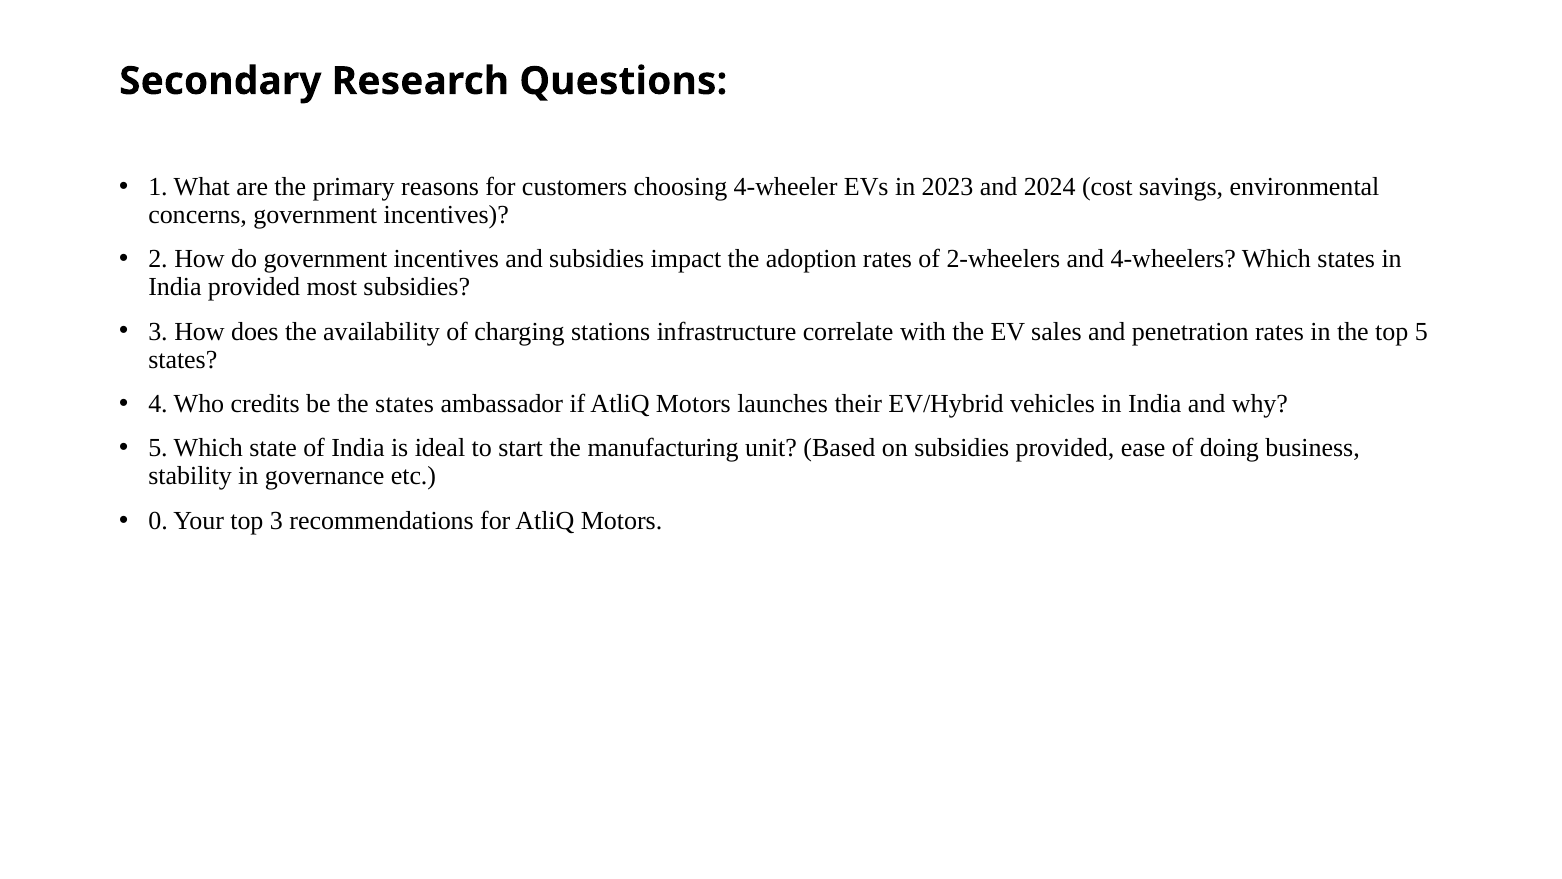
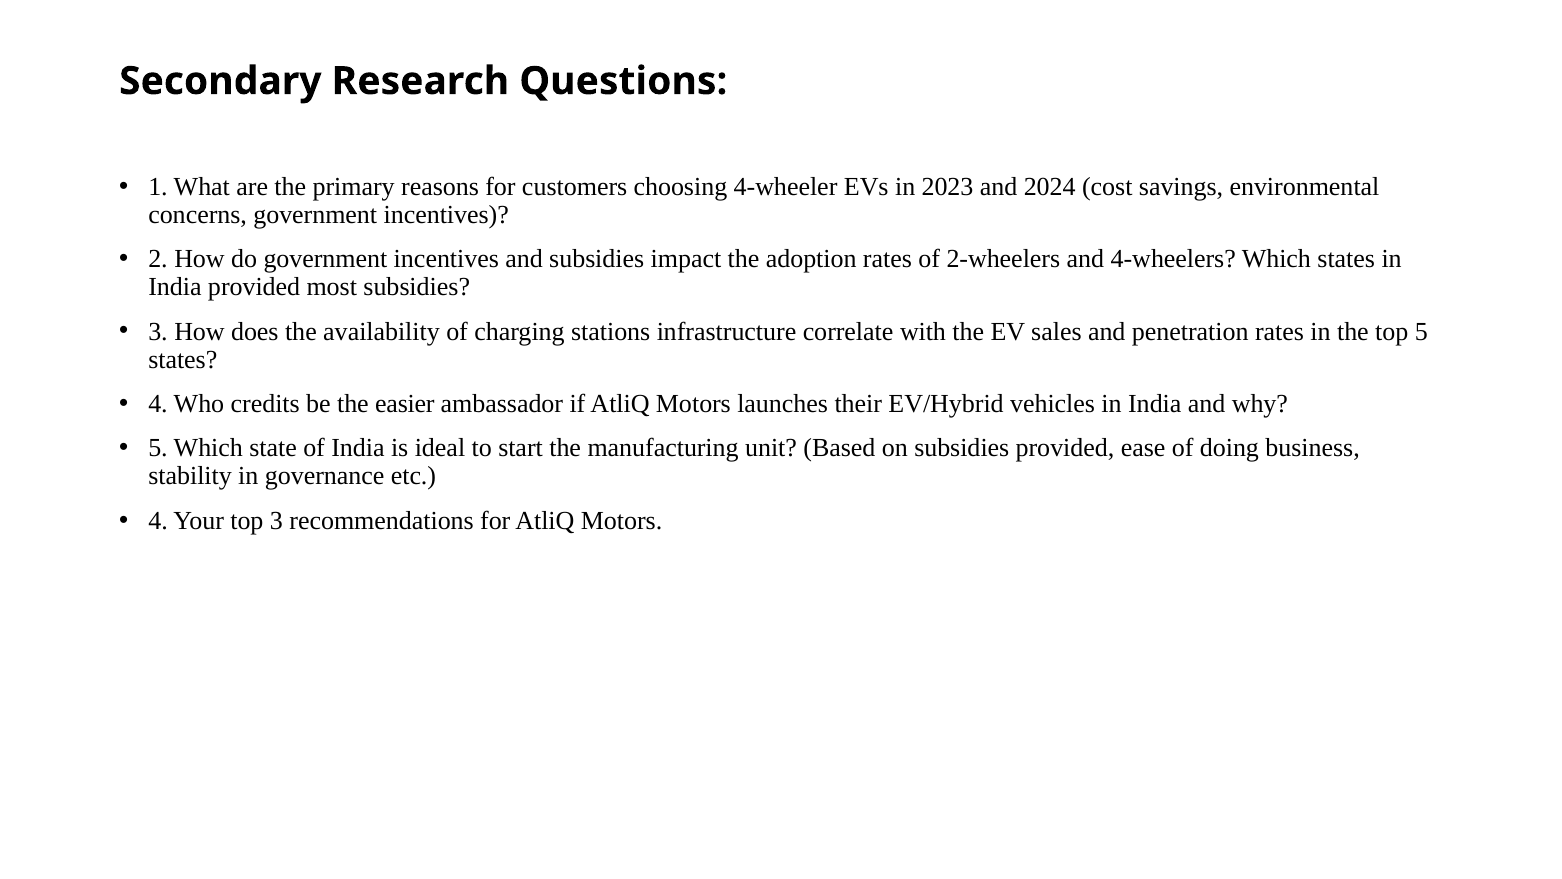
the states: states -> easier
0 at (158, 520): 0 -> 4
